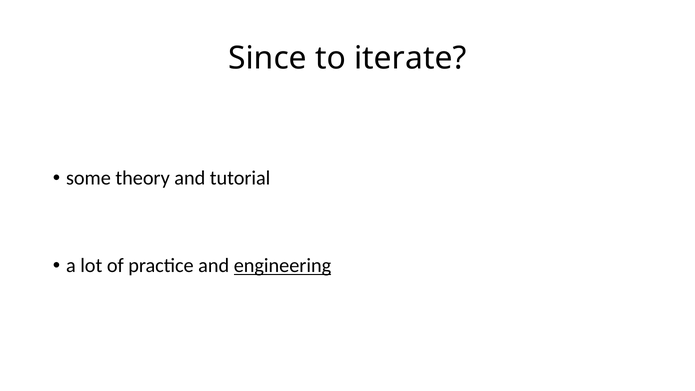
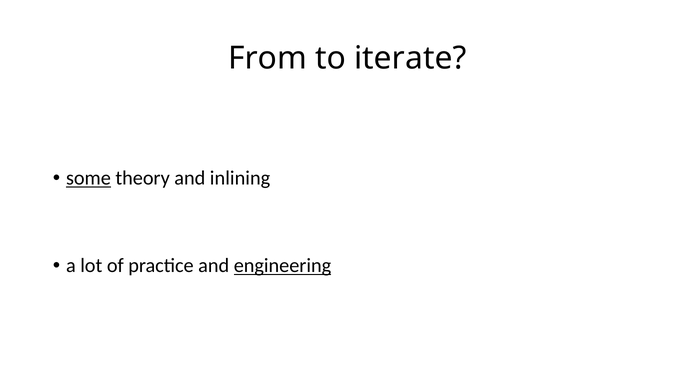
Since: Since -> From
some underline: none -> present
tutorial: tutorial -> inlining
